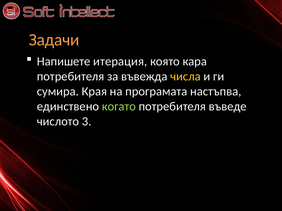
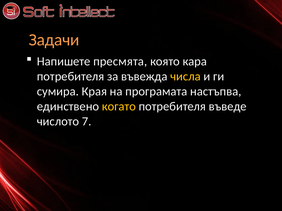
итерация: итерация -> пресмята
когато colour: light green -> yellow
3: 3 -> 7
